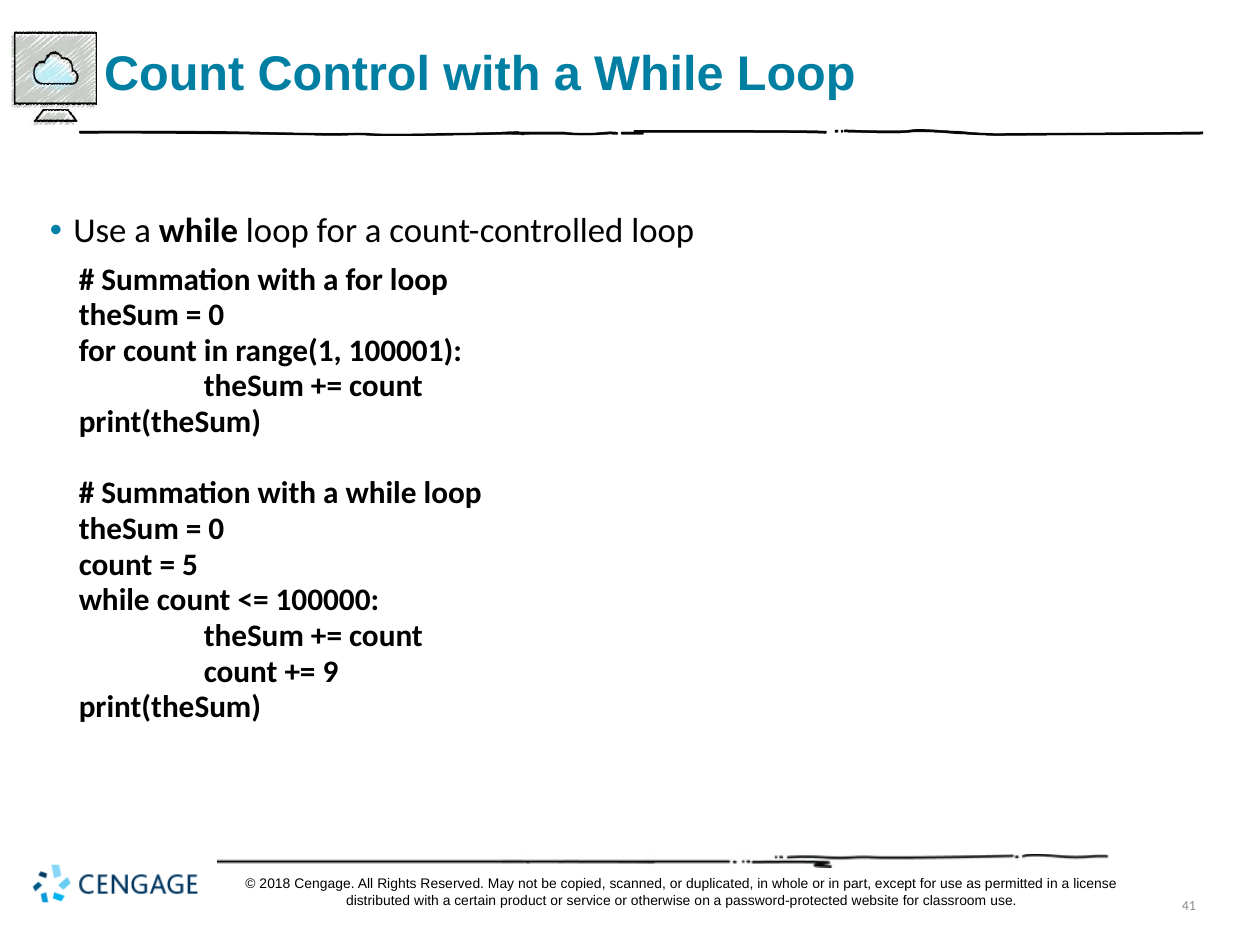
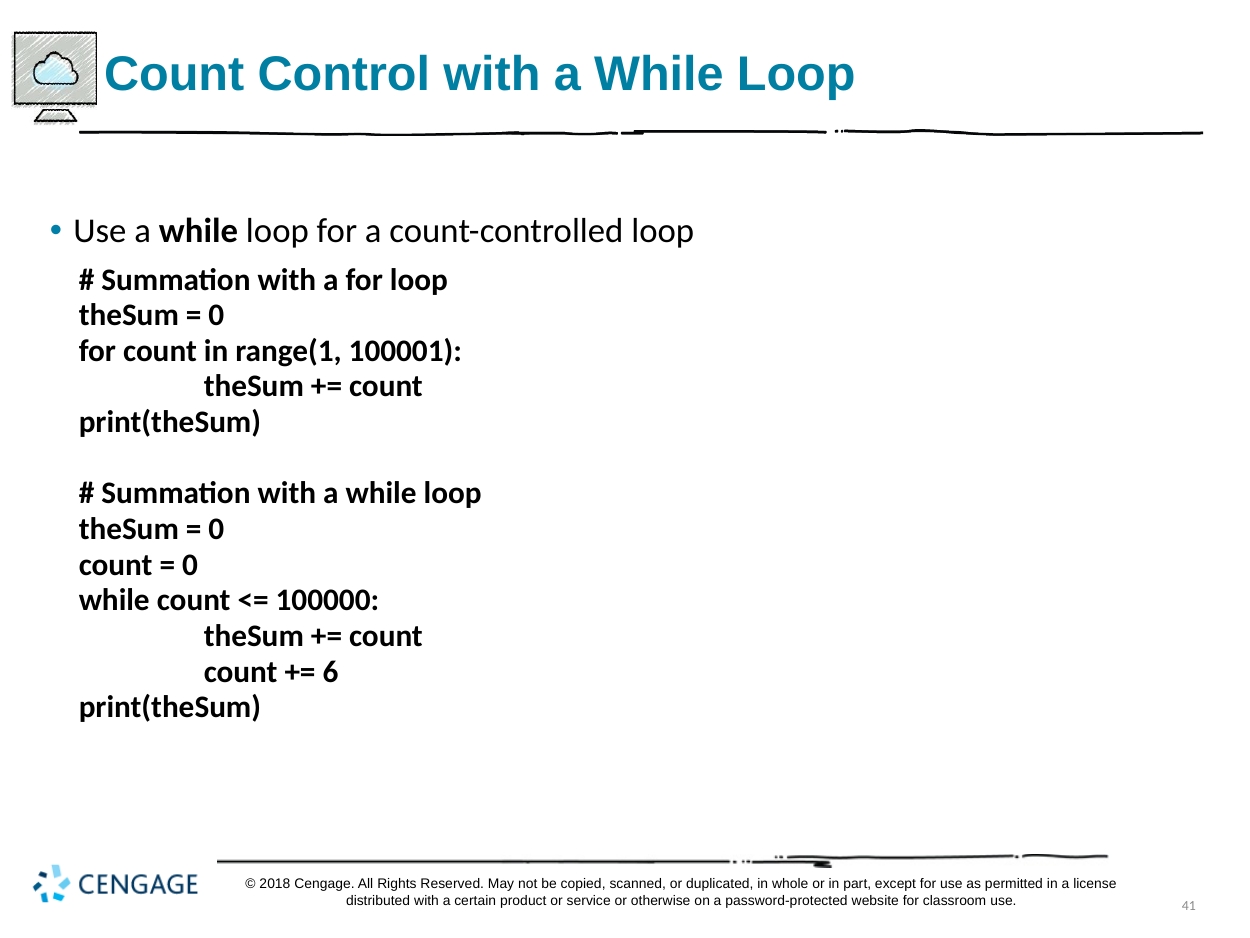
5 at (190, 565): 5 -> 0
9: 9 -> 6
